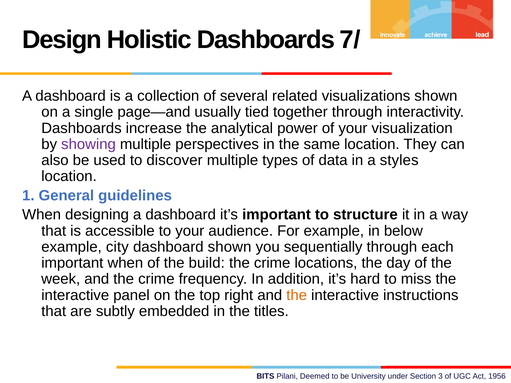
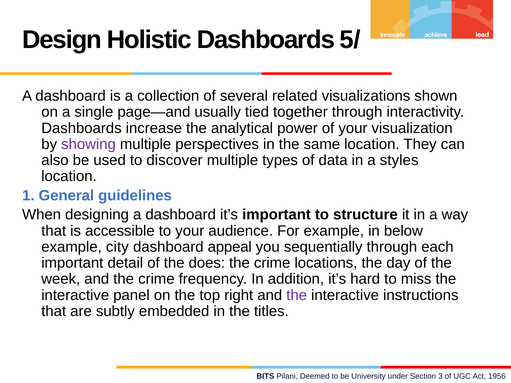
7/: 7/ -> 5/
dashboard shown: shown -> appeal
important when: when -> detail
build: build -> does
the at (297, 295) colour: orange -> purple
